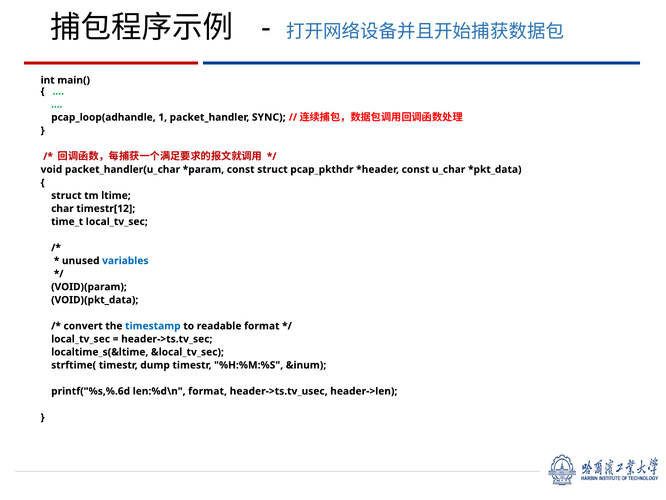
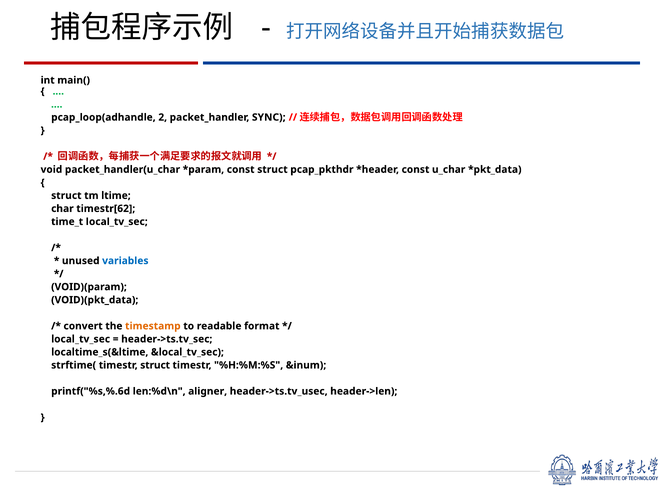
1: 1 -> 2
timestr[12: timestr[12 -> timestr[62
timestamp colour: blue -> orange
timestr dump: dump -> struct
len:%d\n format: format -> aligner
